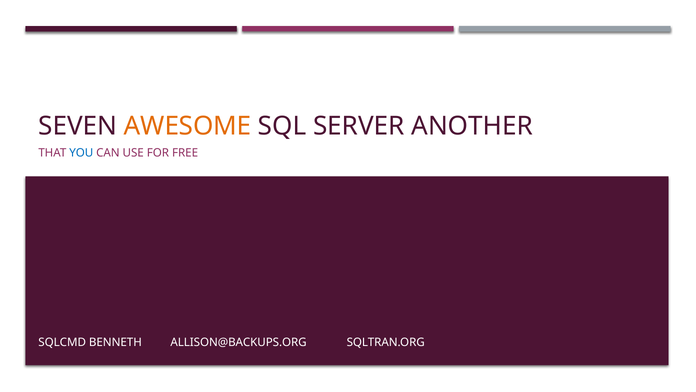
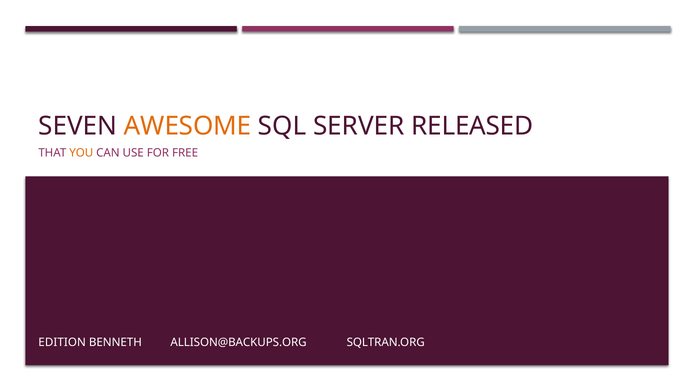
ANOTHER: ANOTHER -> RELEASED
YOU colour: blue -> orange
SQLCMD: SQLCMD -> EDITION
